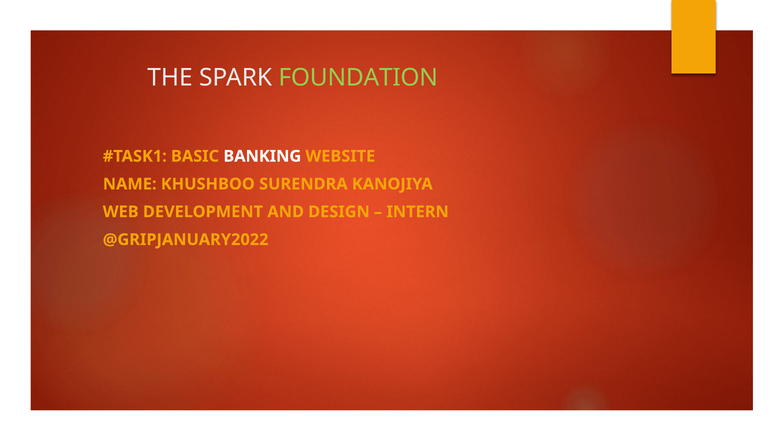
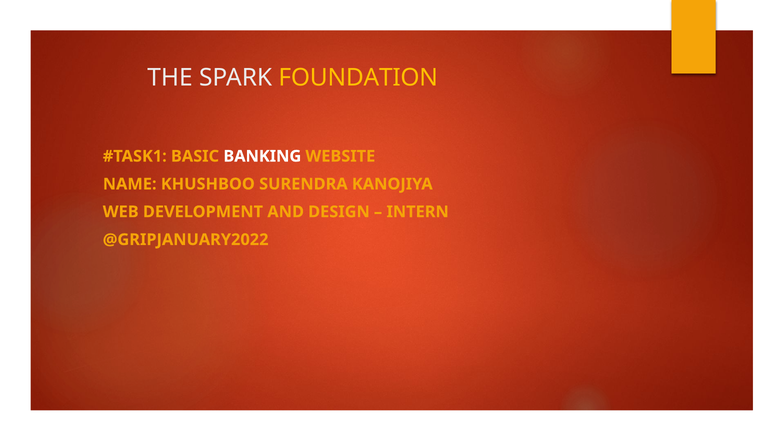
FOUNDATION colour: light green -> yellow
